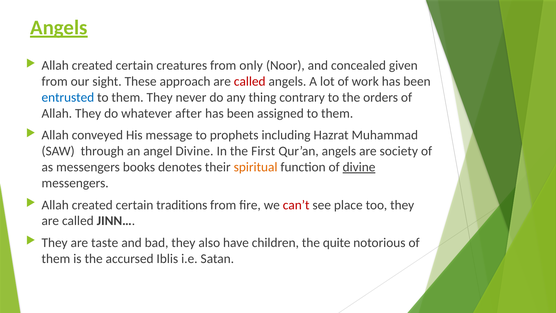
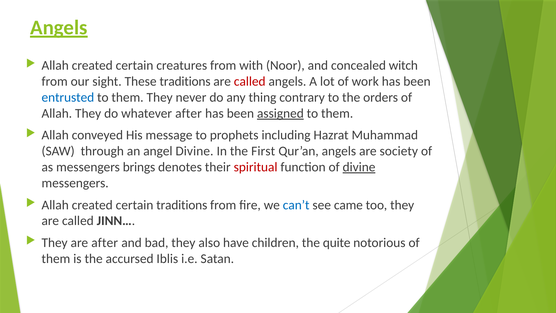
only: only -> with
given: given -> witch
These approach: approach -> traditions
assigned underline: none -> present
books: books -> brings
spiritual colour: orange -> red
can’t colour: red -> blue
place: place -> came
are taste: taste -> after
